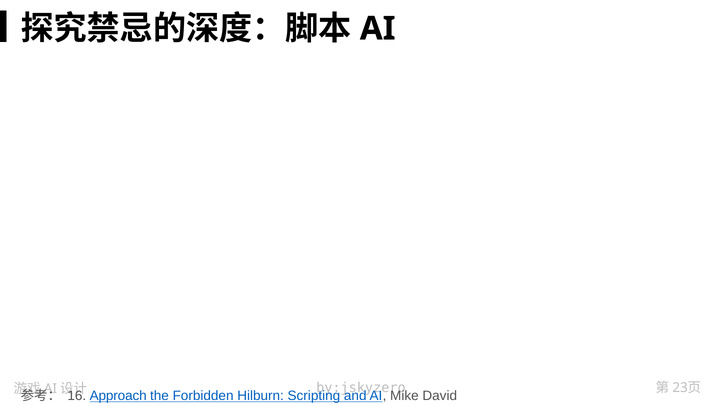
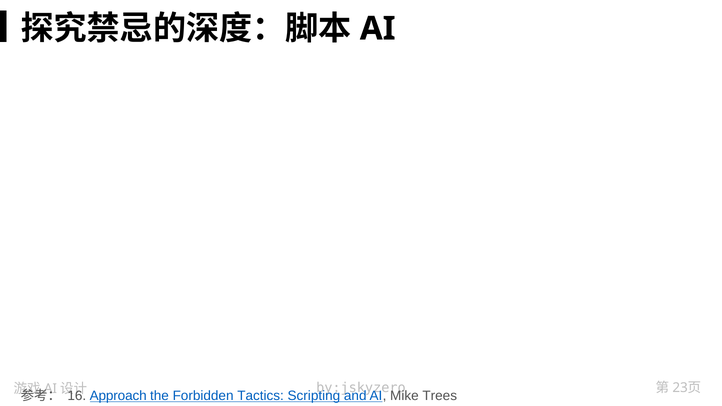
Hilburn: Hilburn -> Tactics
David: David -> Trees
